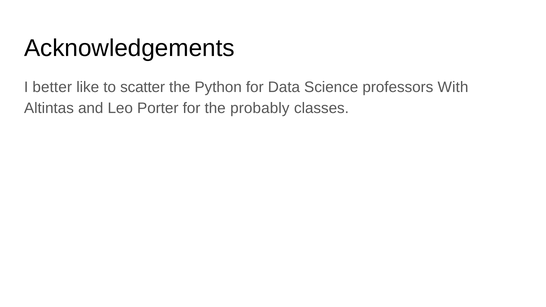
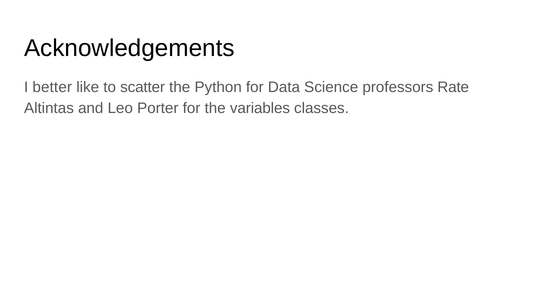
With: With -> Rate
probably: probably -> variables
